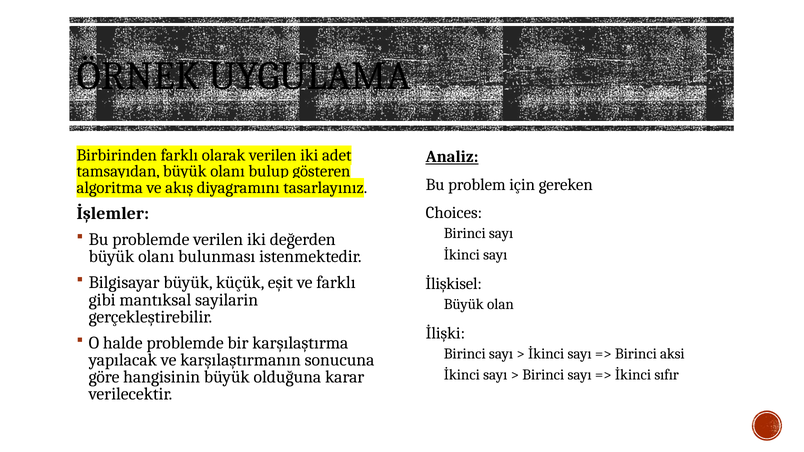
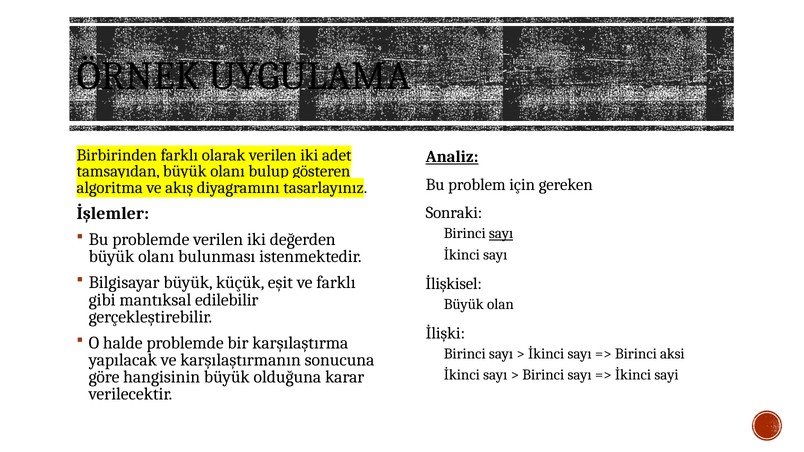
Choices: Choices -> Sonraki
sayı at (501, 234) underline: none -> present
sayilarin: sayilarin -> edilebilir
sıfır: sıfır -> sayi
